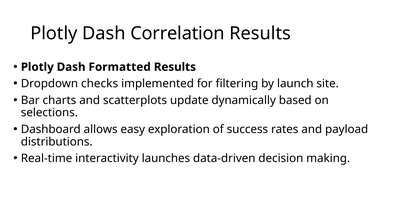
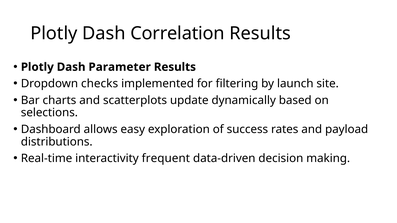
Formatted: Formatted -> Parameter
launches: launches -> frequent
